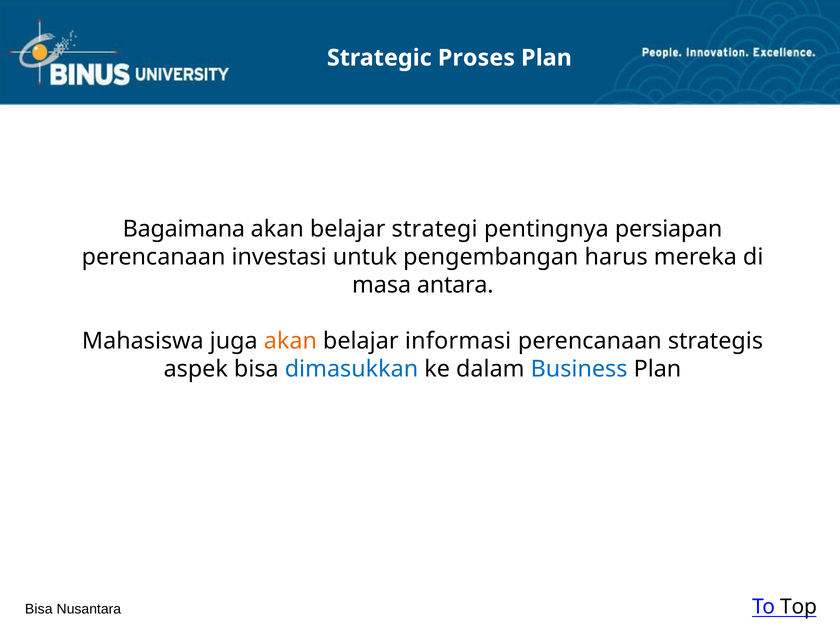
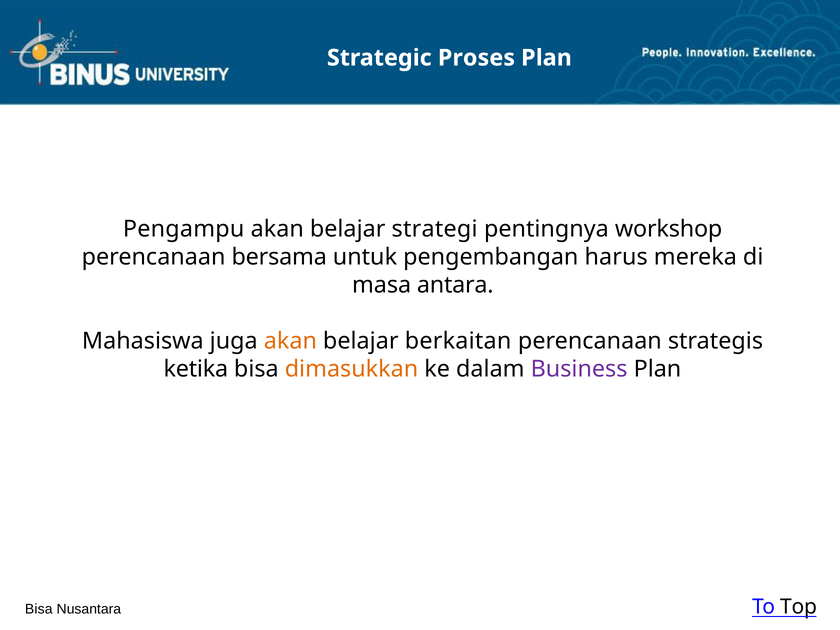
Bagaimana: Bagaimana -> Pengampu
persiapan: persiapan -> workshop
investasi: investasi -> bersama
informasi: informasi -> berkaitan
aspek: aspek -> ketika
dimasukkan colour: blue -> orange
Business colour: blue -> purple
